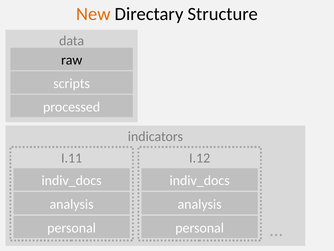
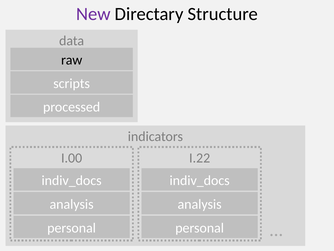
New colour: orange -> purple
I.11: I.11 -> I.00
I.12: I.12 -> I.22
